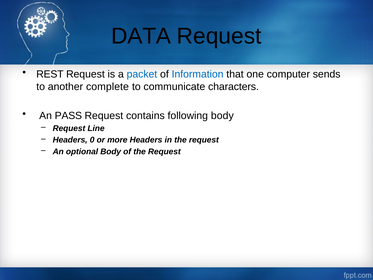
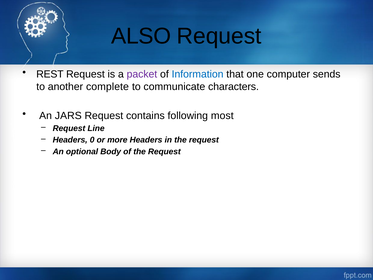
DATA: DATA -> ALSO
packet colour: blue -> purple
PASS: PASS -> JARS
following body: body -> most
